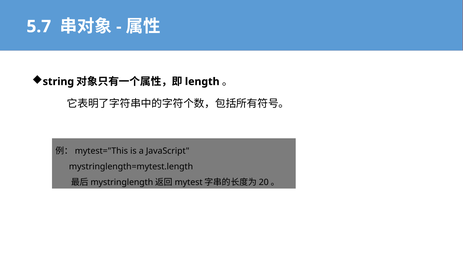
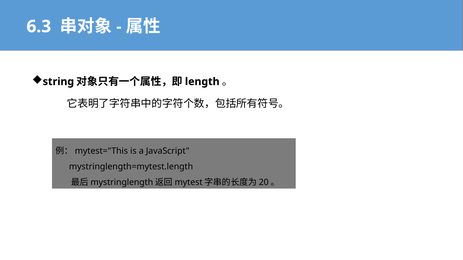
5.7: 5.7 -> 6.3
